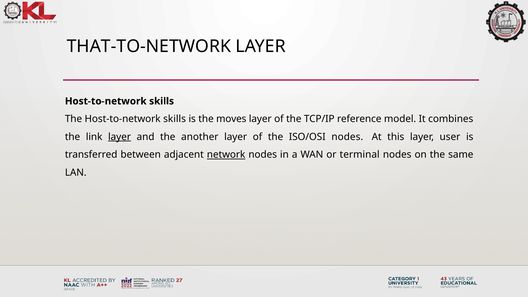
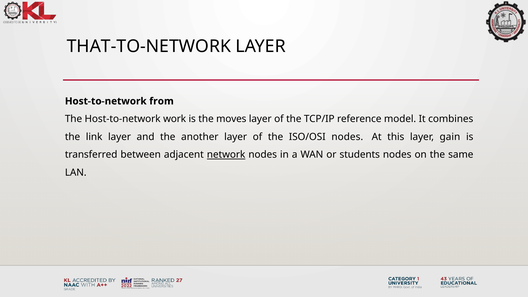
skills at (162, 101): skills -> from
The Host-to-network skills: skills -> work
layer at (120, 137) underline: present -> none
user: user -> gain
terminal: terminal -> students
